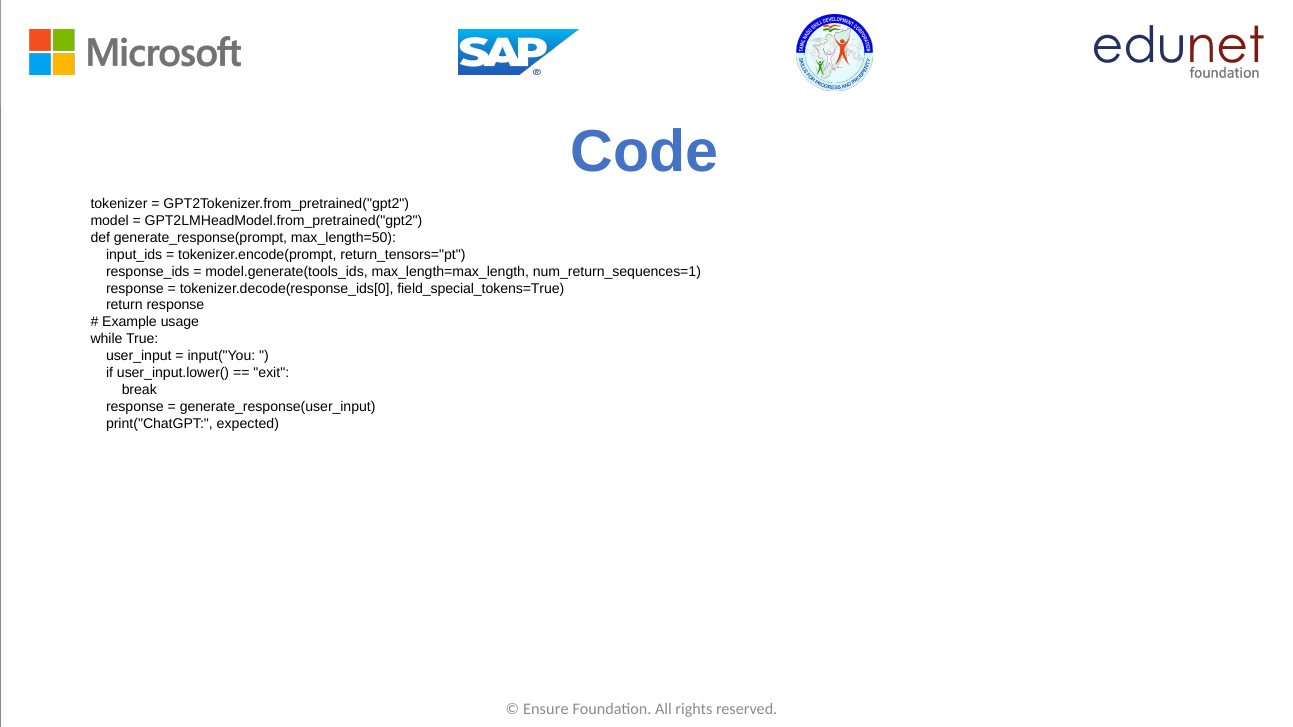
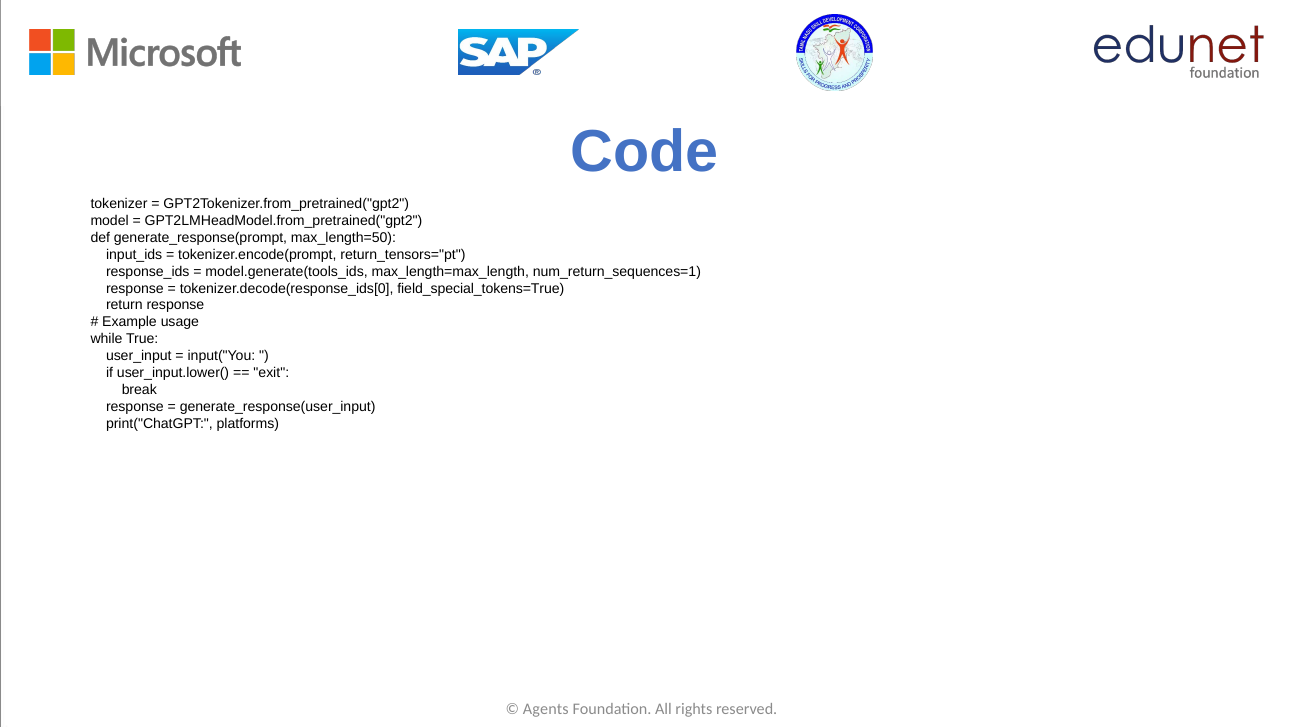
expected: expected -> platforms
Ensure: Ensure -> Agents
